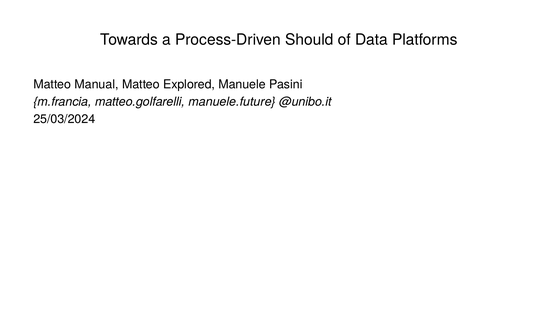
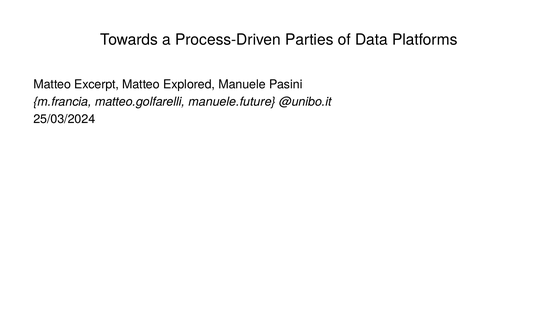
Should: Should -> Parties
Manual: Manual -> Excerpt
